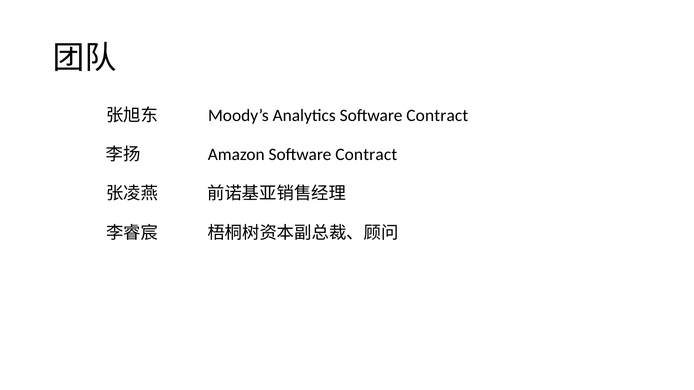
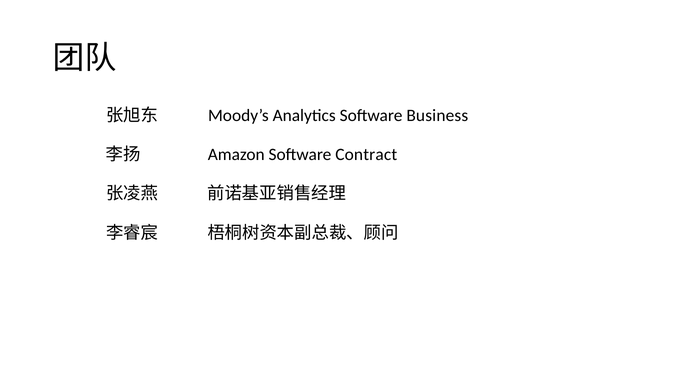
Analytics Software Contract: Contract -> Business
